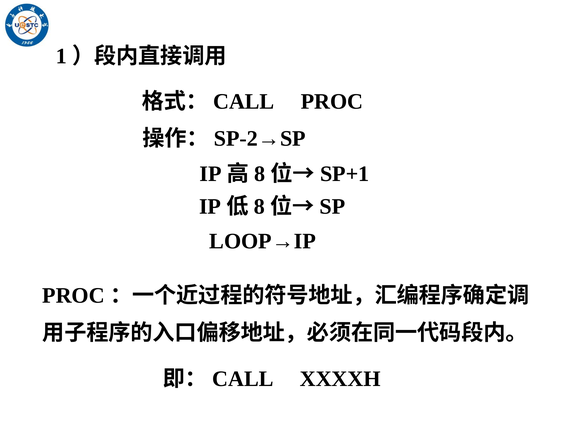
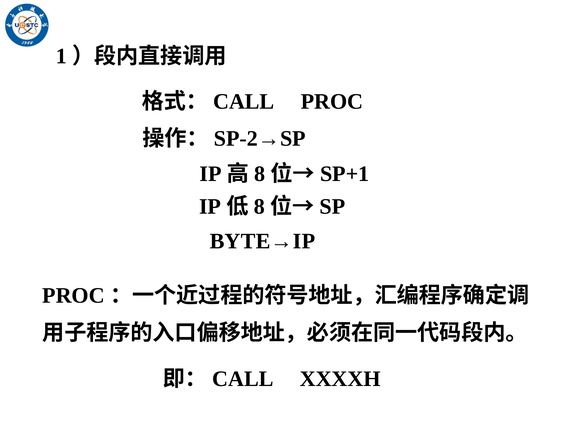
LOOP→IP: LOOP→IP -> BYTE→IP
